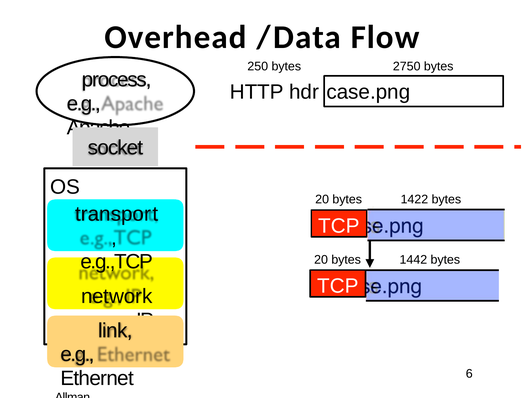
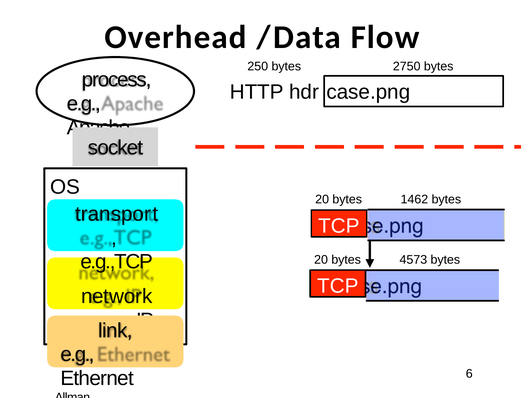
1422: 1422 -> 1462
1442: 1442 -> 4573
